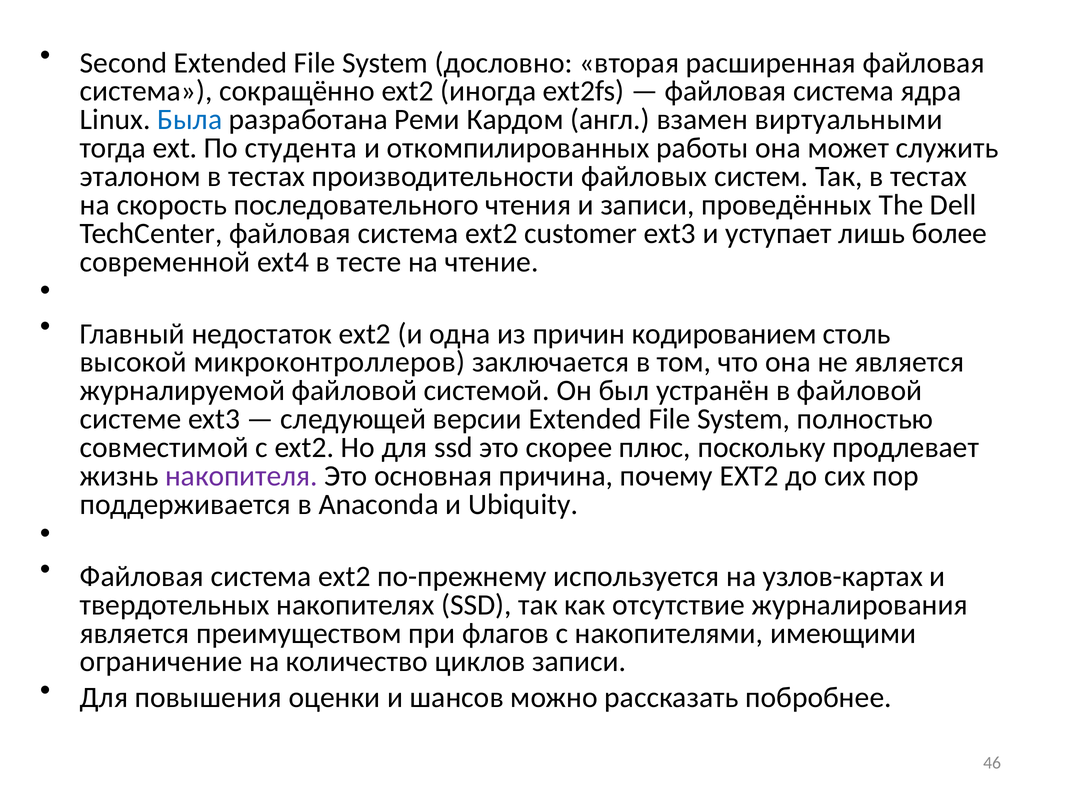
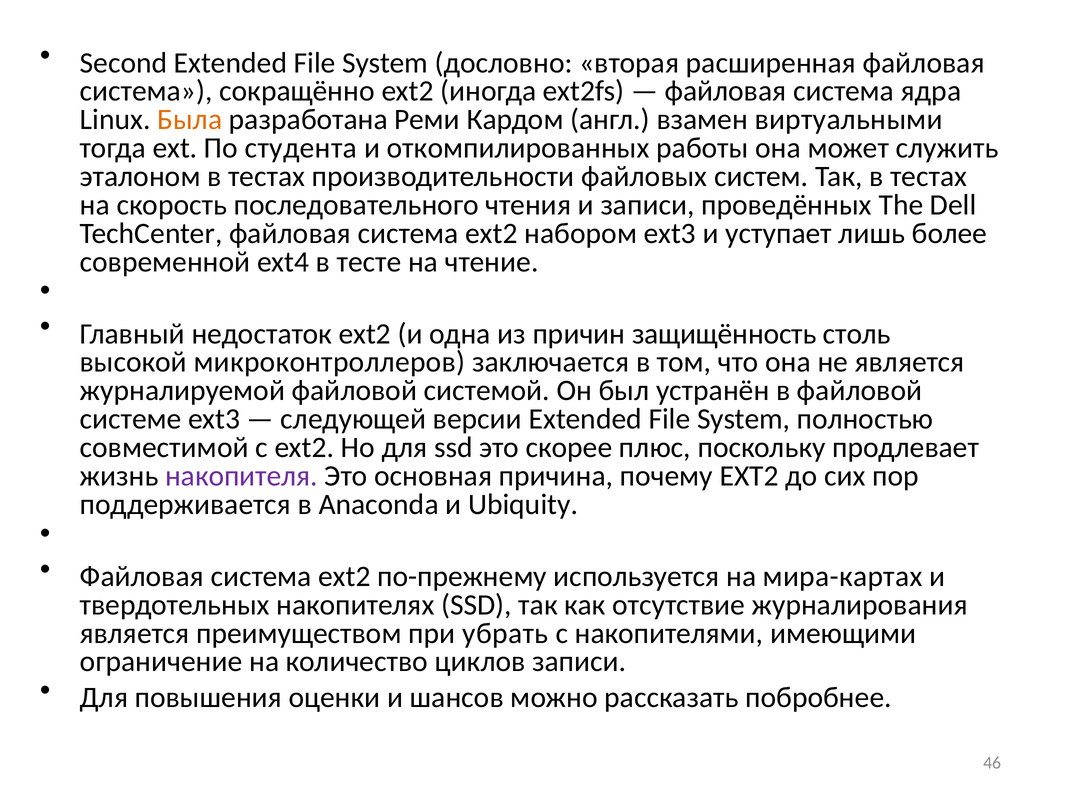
Была colour: blue -> orange
customer: customer -> набором
кодированием: кодированием -> защищённость
узлов-картах: узлов-картах -> мира-картах
флагов: флагов -> убрать
